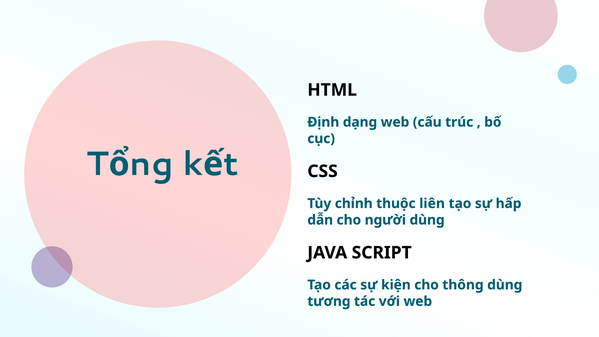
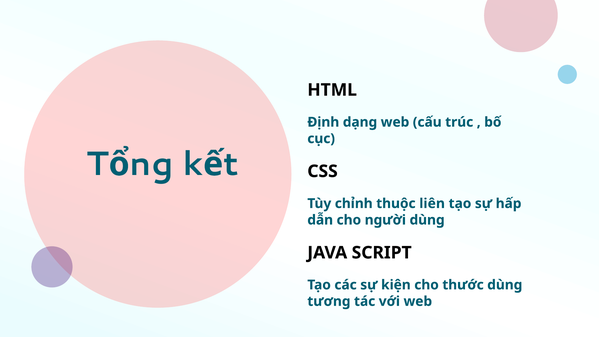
thông: thông -> thước
